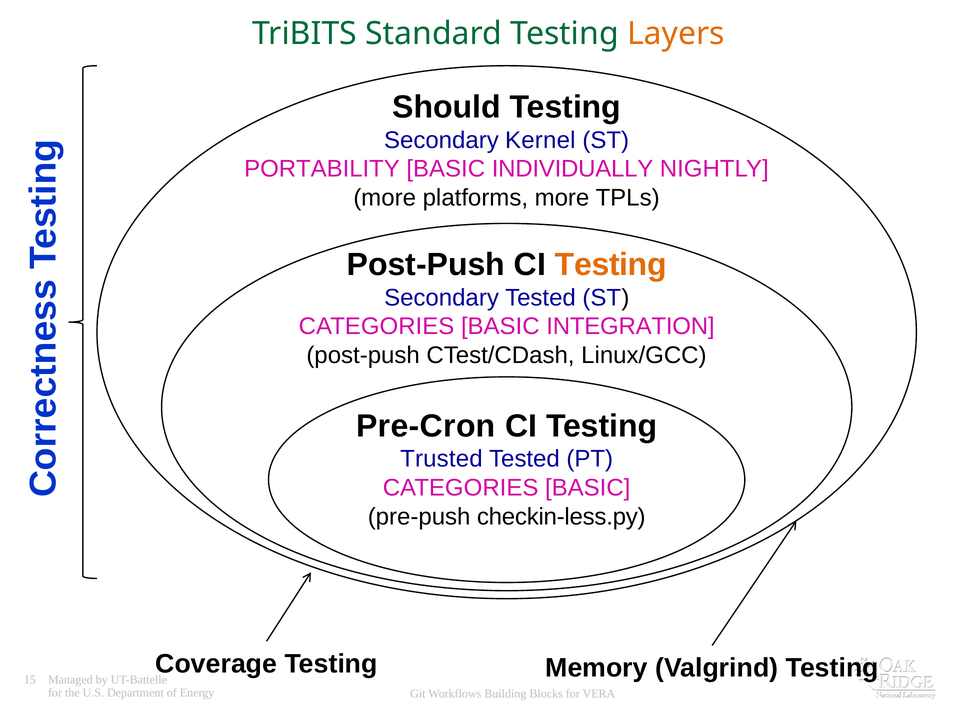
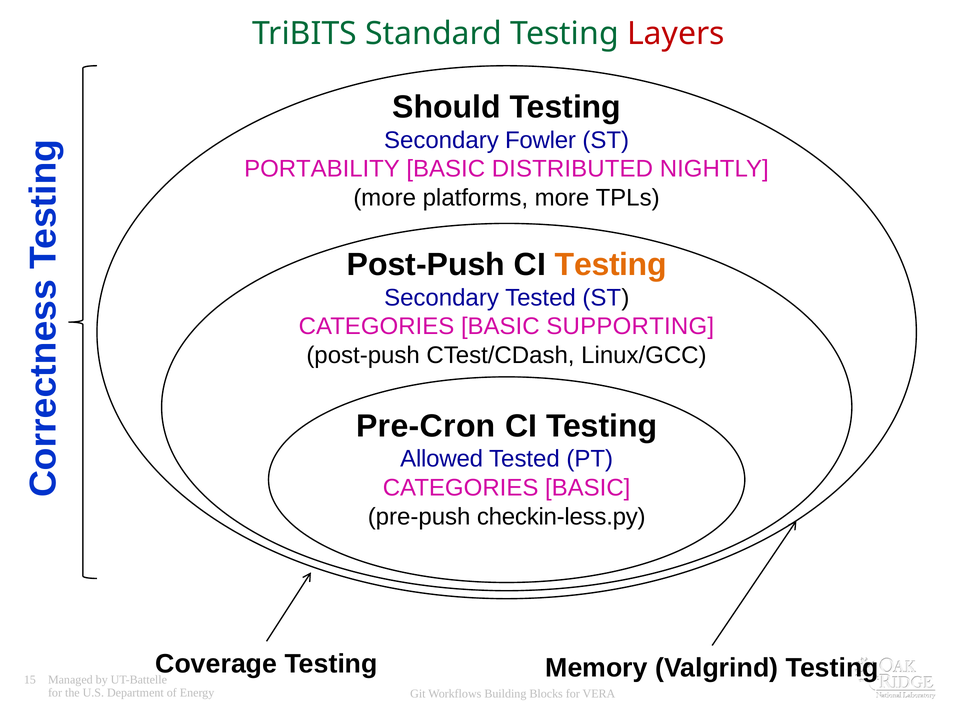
Layers colour: orange -> red
Kernel: Kernel -> Fowler
INDIVIDUALLY: INDIVIDUALLY -> DISTRIBUTED
INTEGRATION: INTEGRATION -> SUPPORTING
Trusted: Trusted -> Allowed
